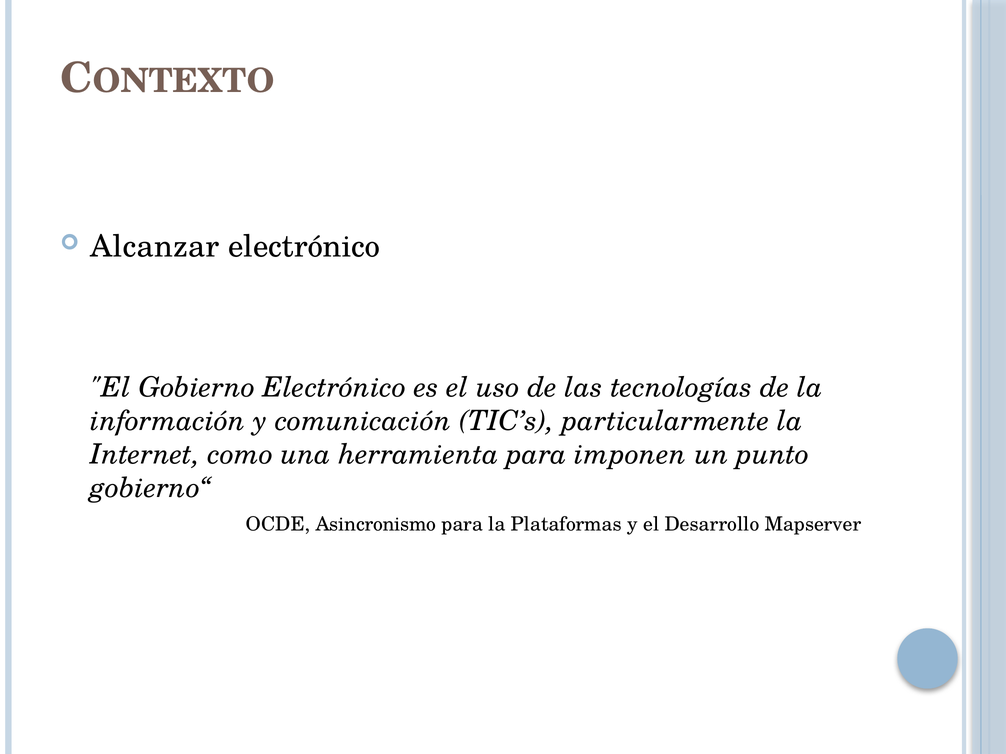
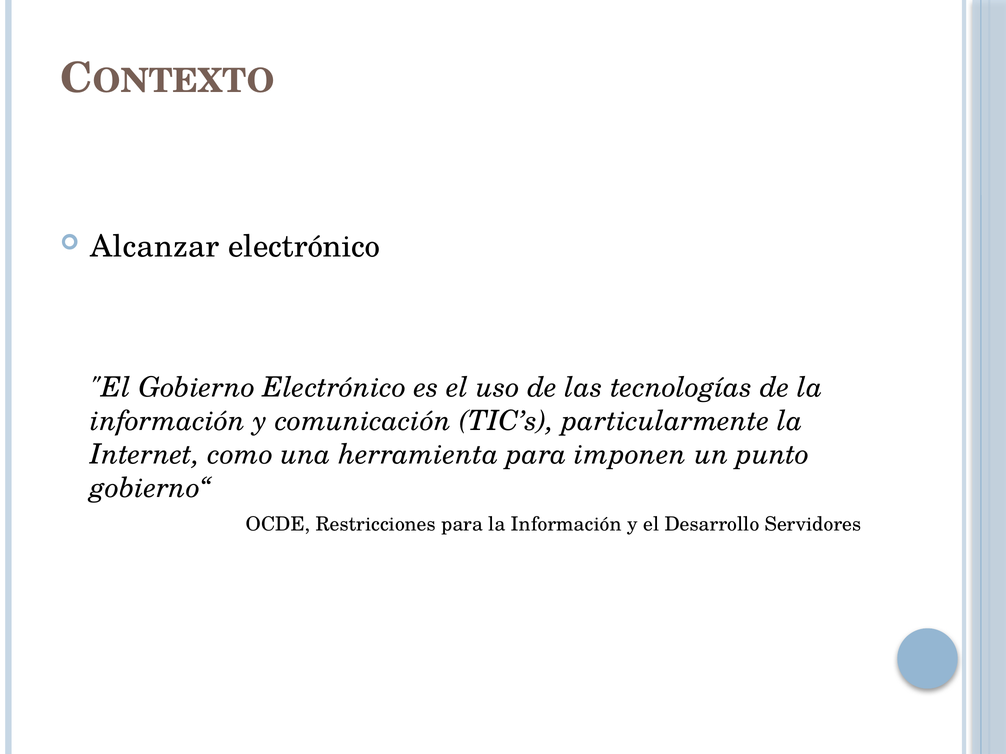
Asincronismo: Asincronismo -> Restricciones
para la Plataformas: Plataformas -> Información
Mapserver: Mapserver -> Servidores
